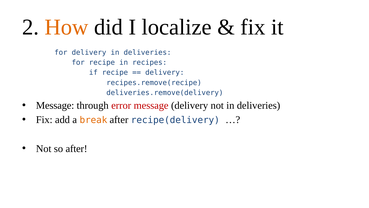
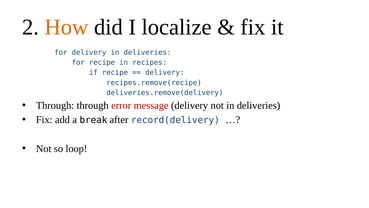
Message at (55, 105): Message -> Through
break colour: orange -> black
recipe(delivery: recipe(delivery -> record(delivery
so after: after -> loop
